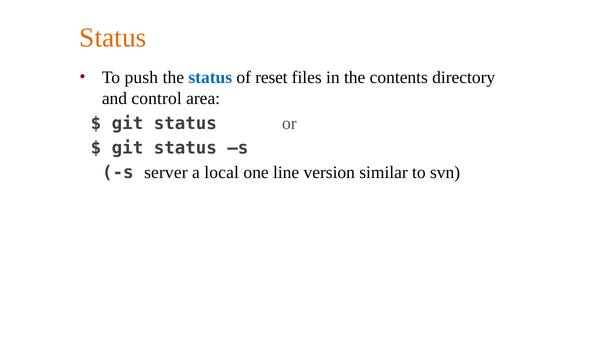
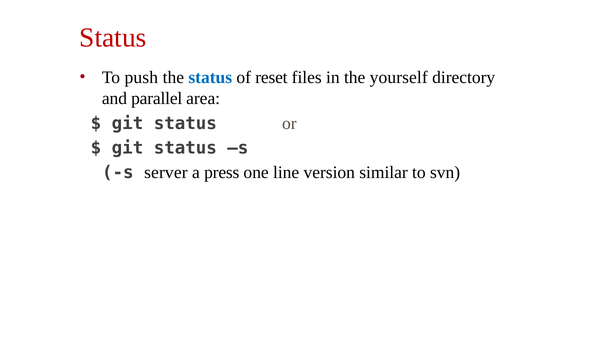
Status at (113, 38) colour: orange -> red
contents: contents -> yourself
control: control -> parallel
local: local -> press
